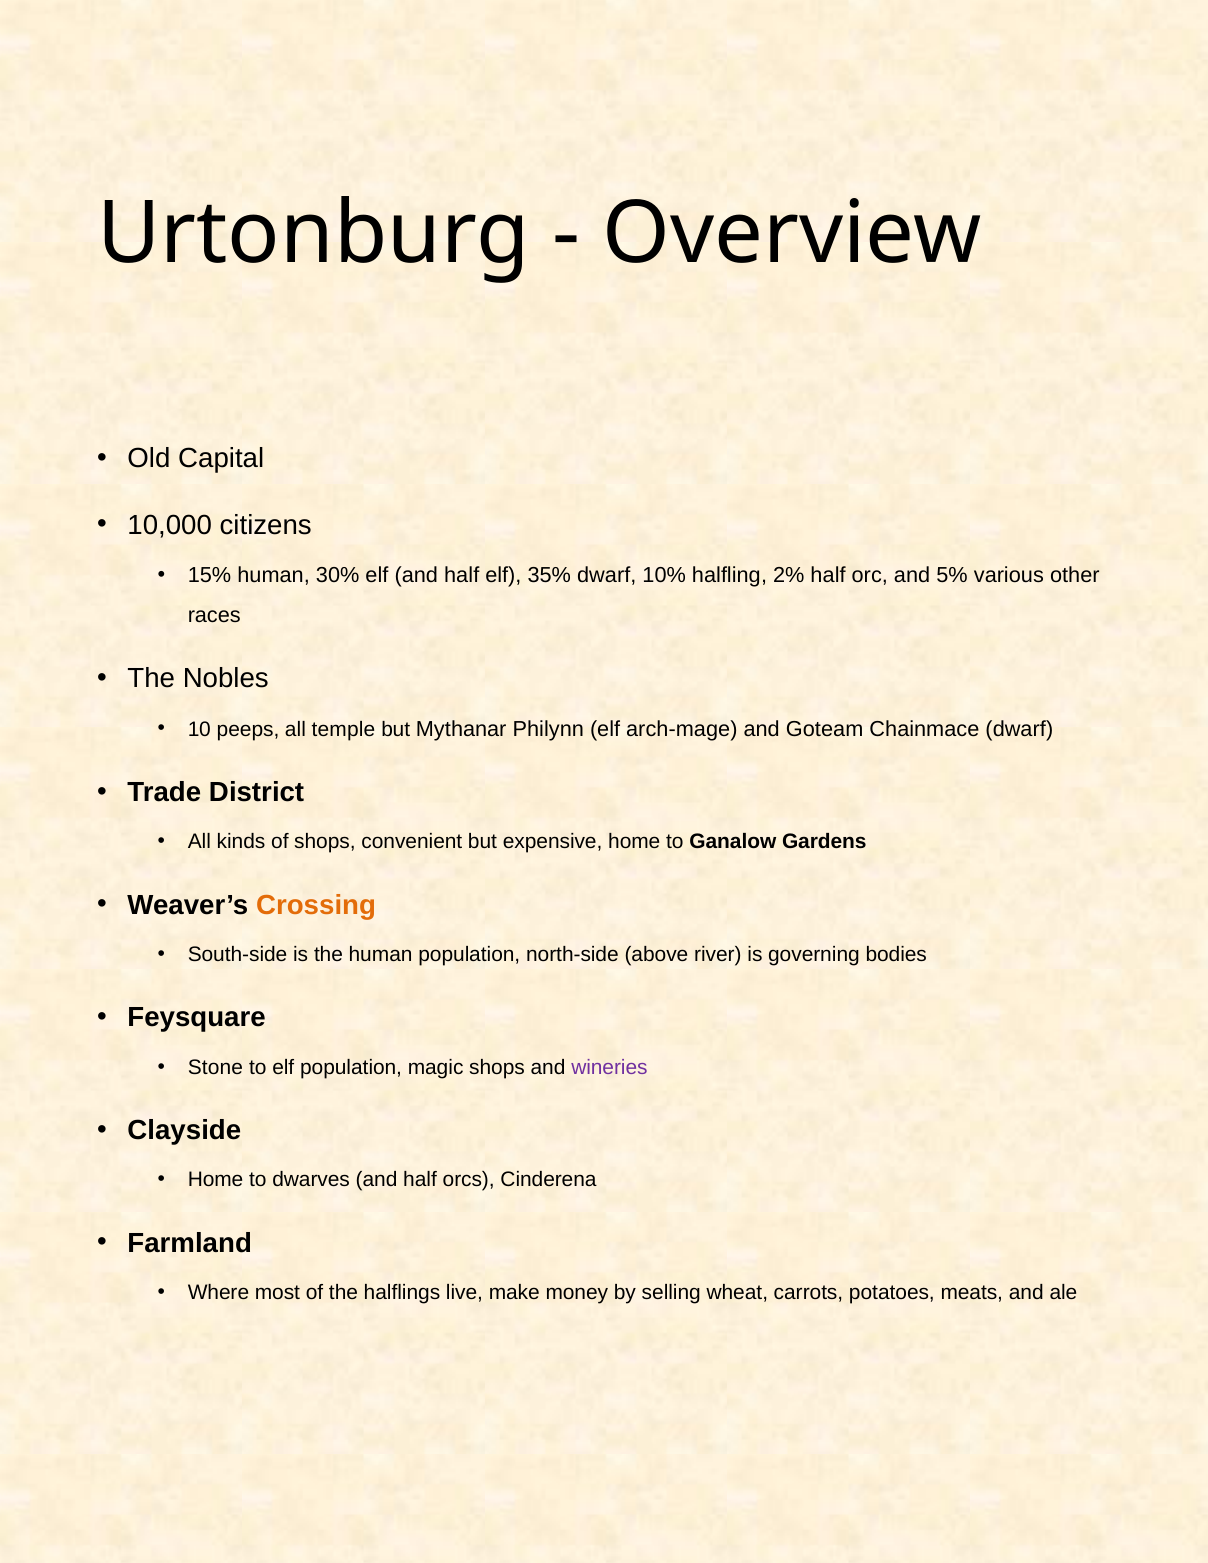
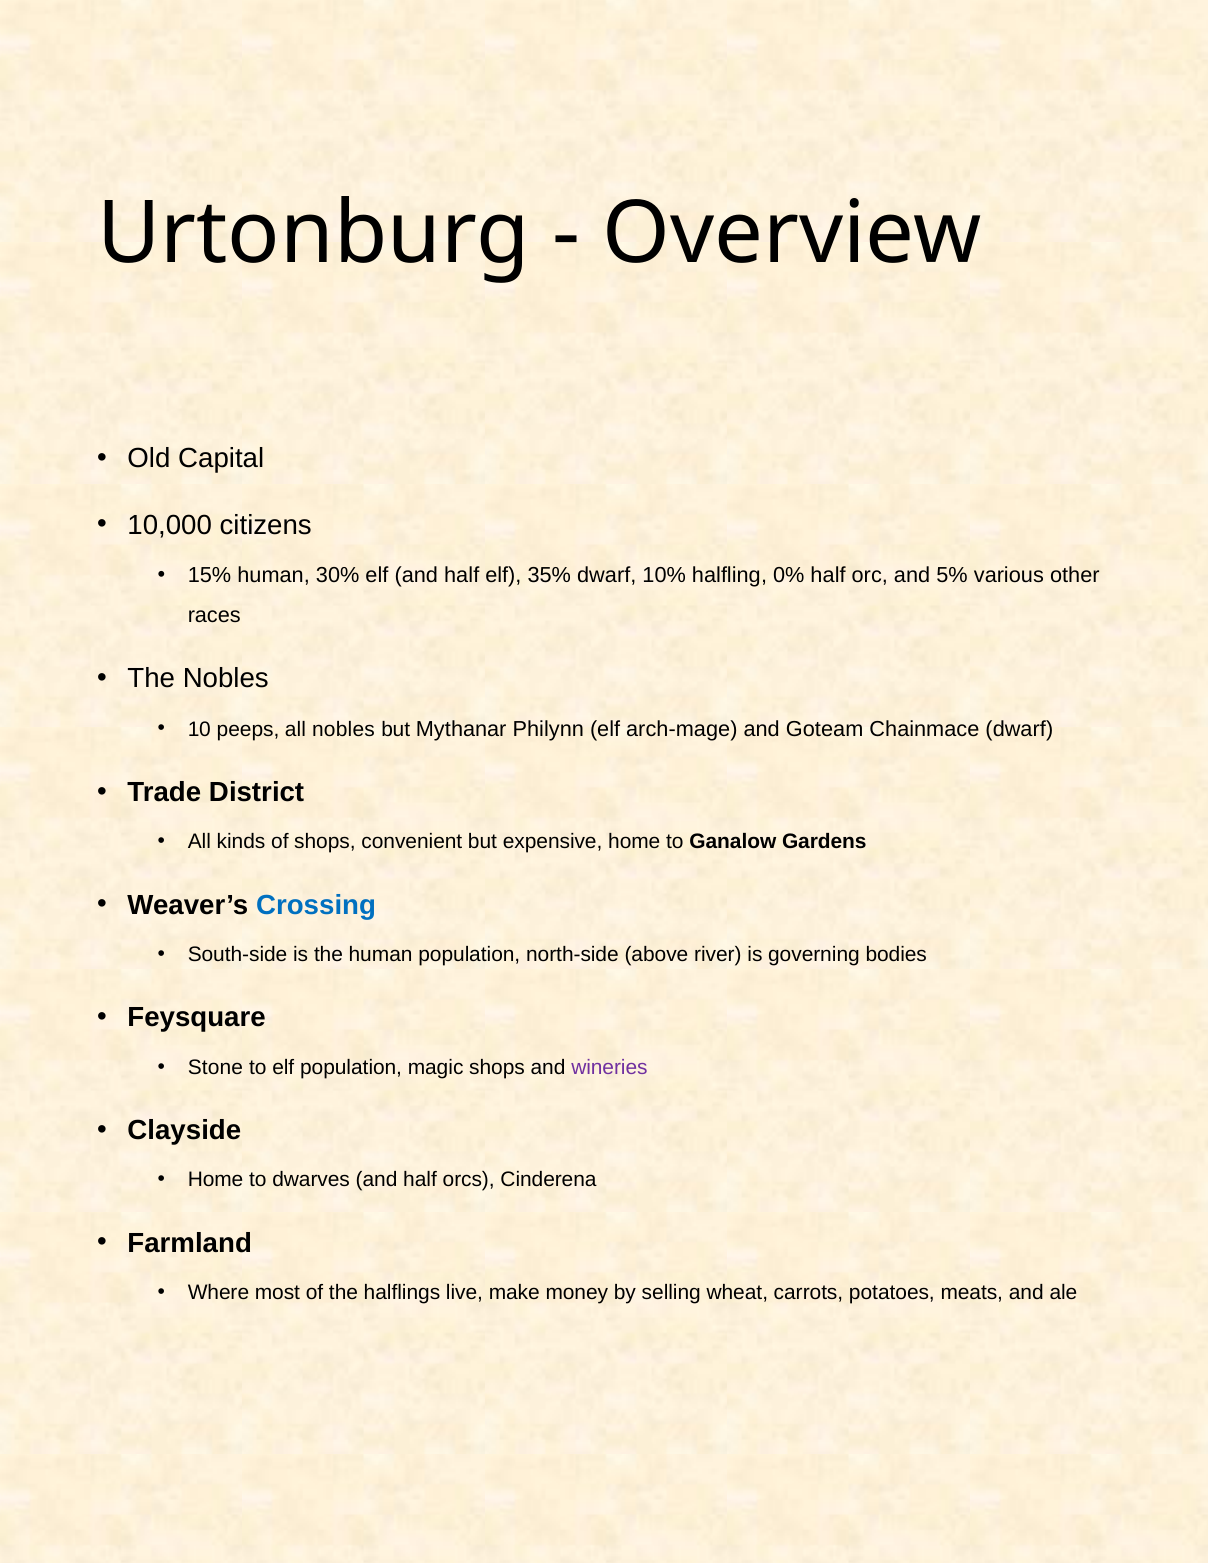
2%: 2% -> 0%
all temple: temple -> nobles
Crossing colour: orange -> blue
